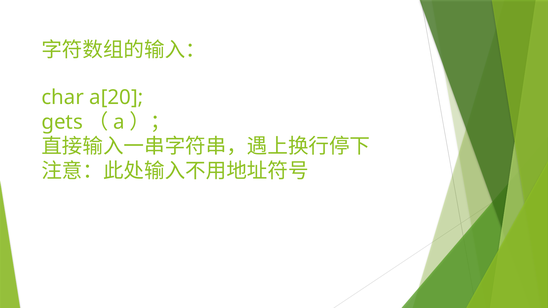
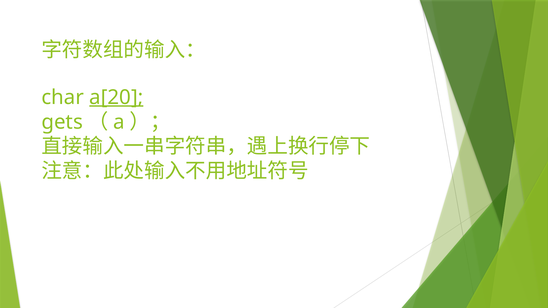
a[20 underline: none -> present
